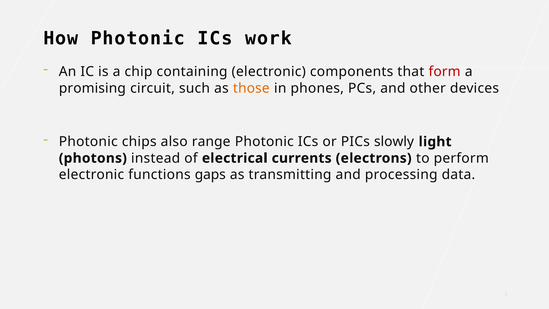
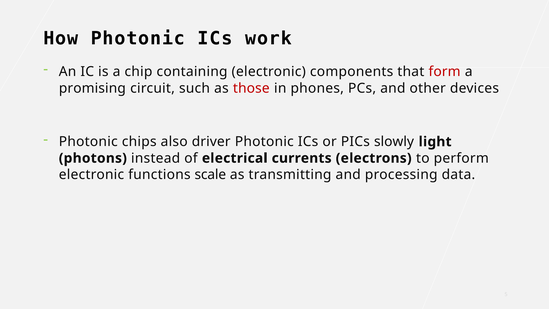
those colour: orange -> red
range: range -> driver
gaps: gaps -> scale
